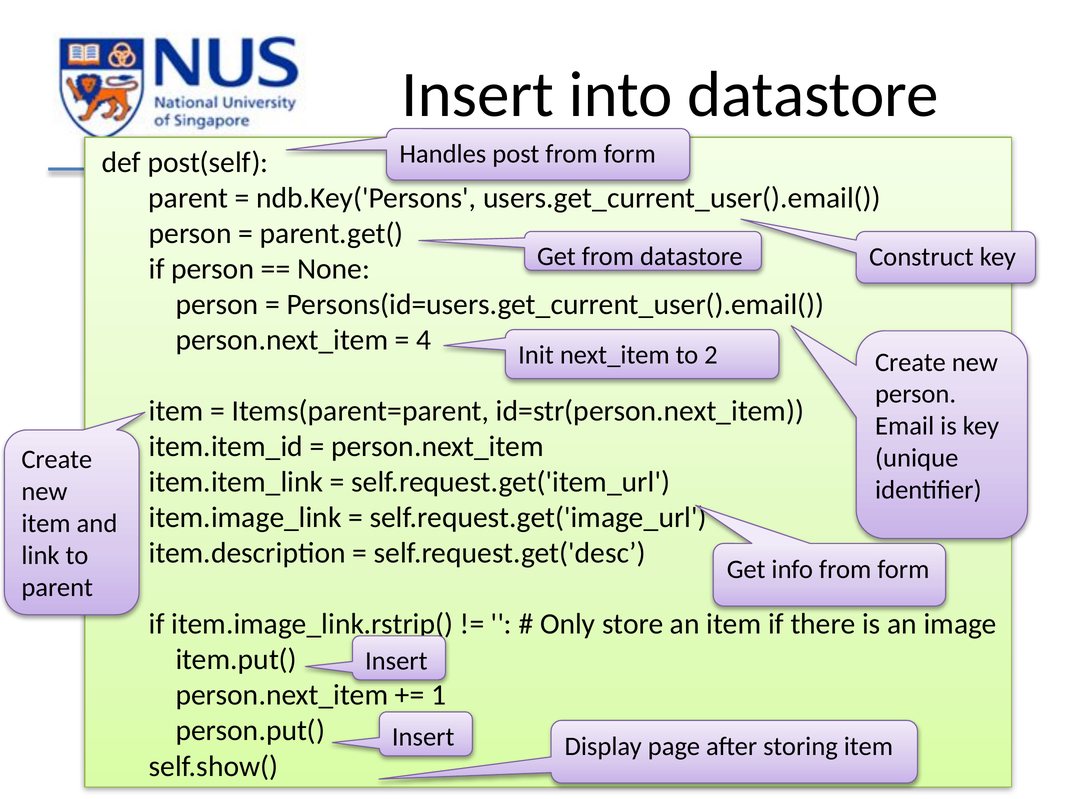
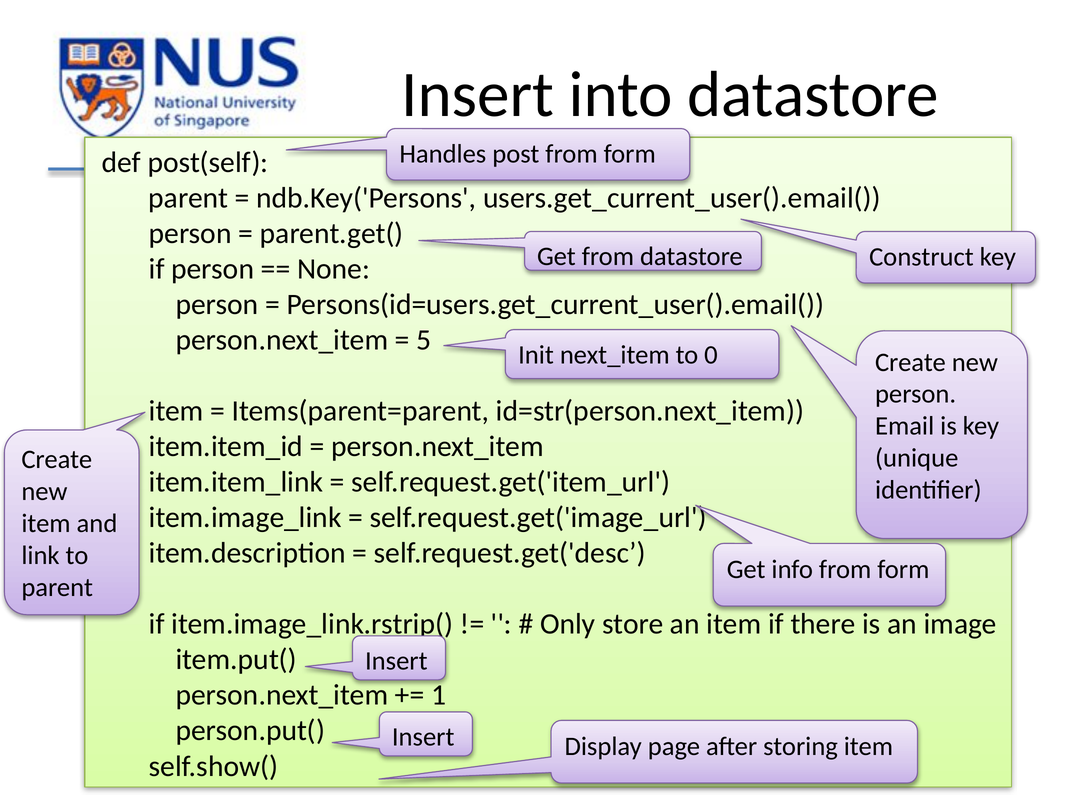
4: 4 -> 5
2: 2 -> 0
